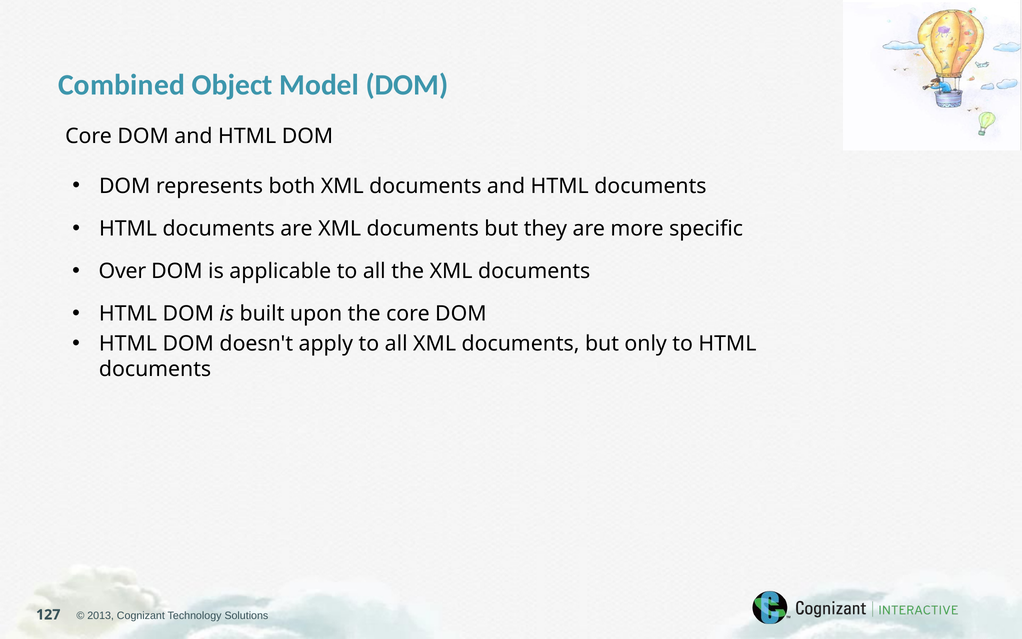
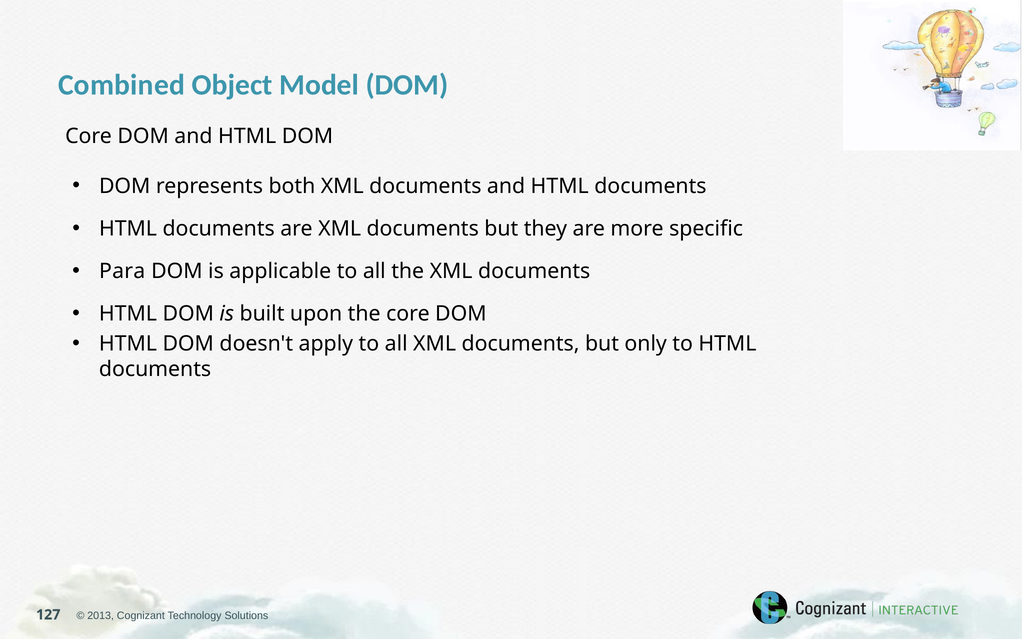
Over: Over -> Para
